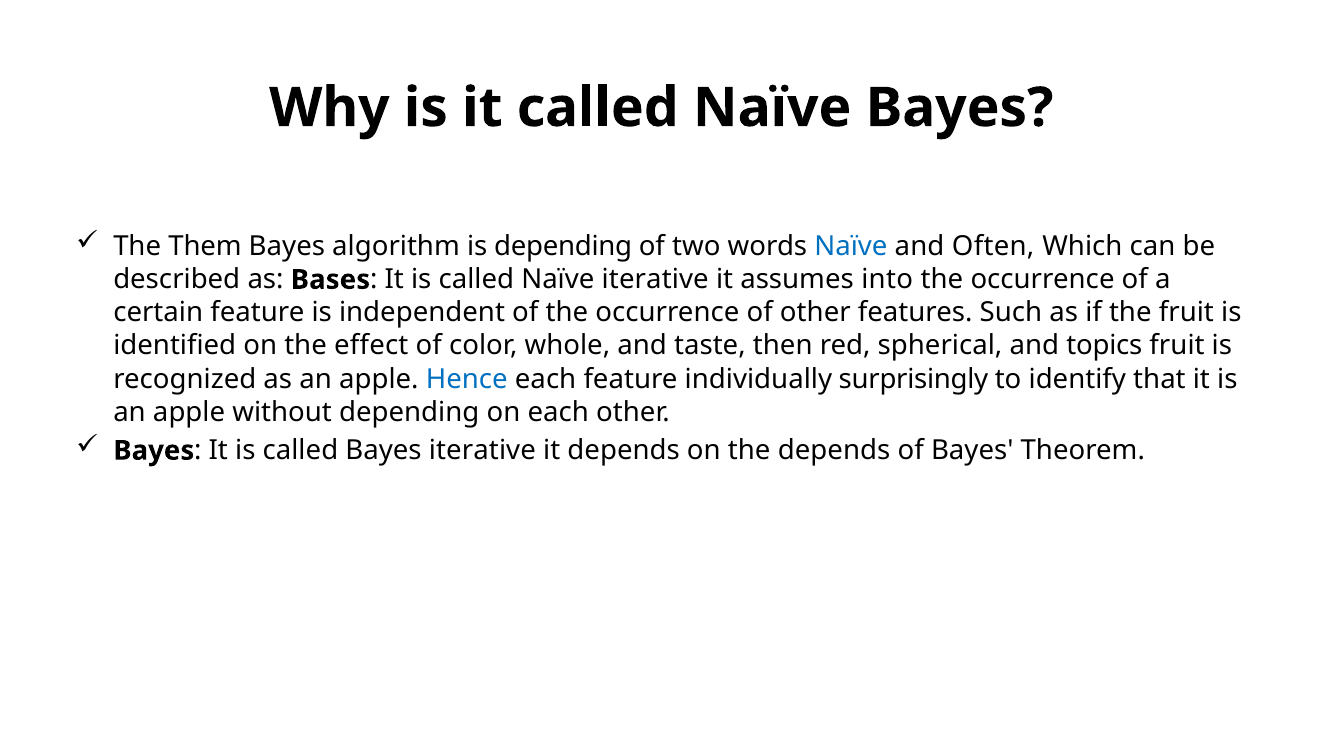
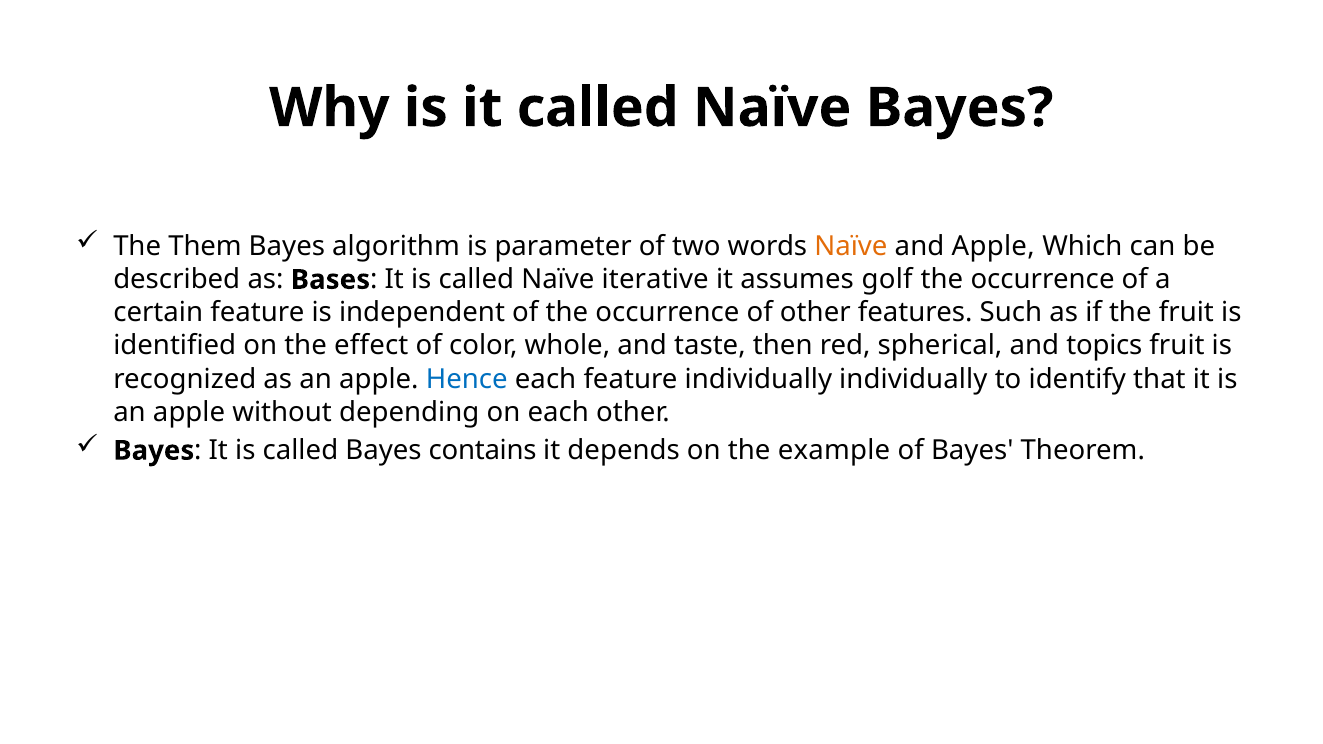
is depending: depending -> parameter
Naïve at (851, 247) colour: blue -> orange
and Often: Often -> Apple
into: into -> golf
individually surprisingly: surprisingly -> individually
Bayes iterative: iterative -> contains
the depends: depends -> example
